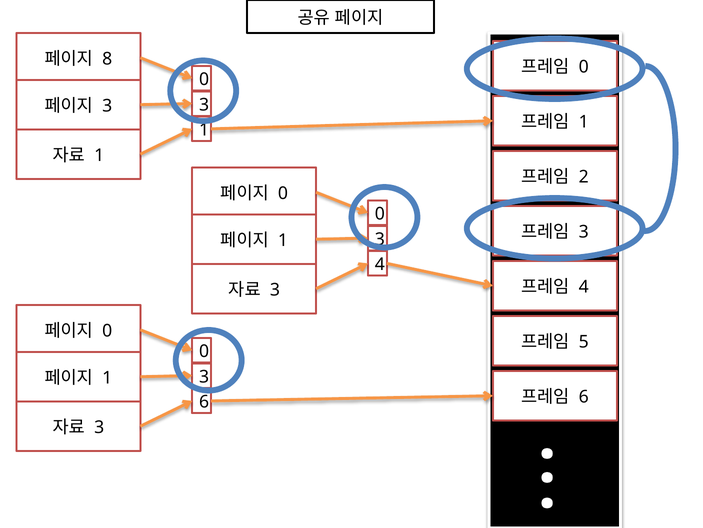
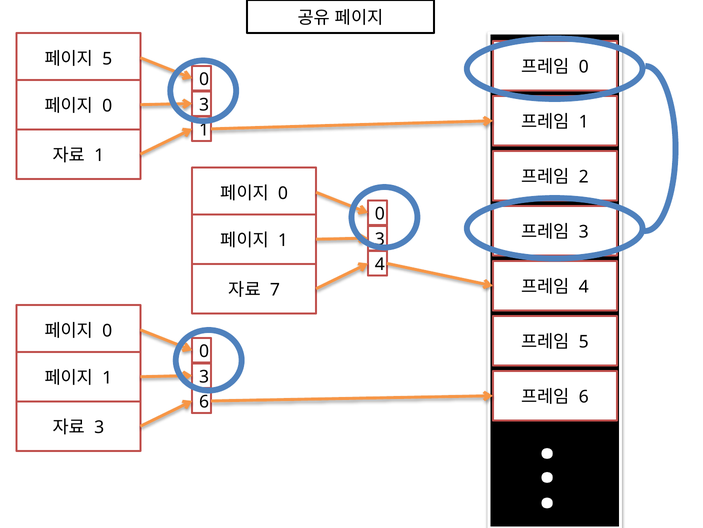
8 at (107, 59): 8 -> 5
3 at (107, 106): 3 -> 0
3 at (275, 290): 3 -> 7
